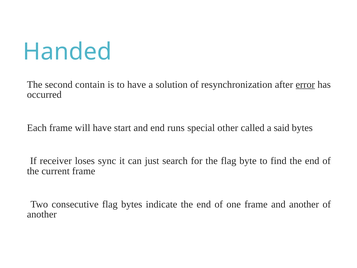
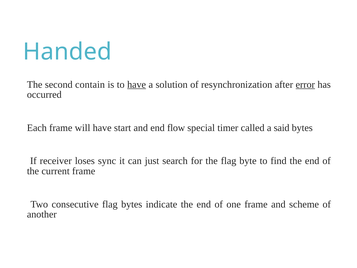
have at (137, 84) underline: none -> present
runs: runs -> flow
other: other -> timer
and another: another -> scheme
